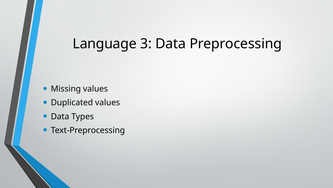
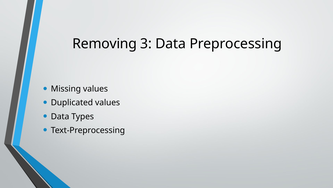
Language: Language -> Removing
